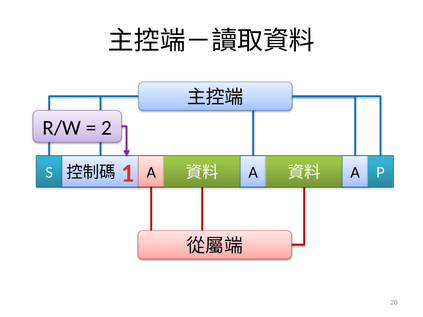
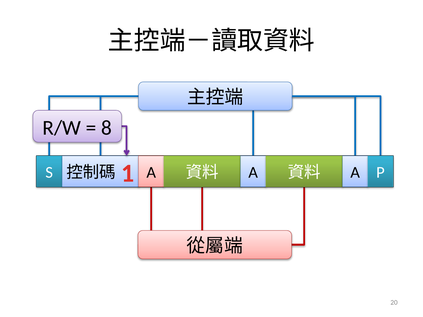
2: 2 -> 8
